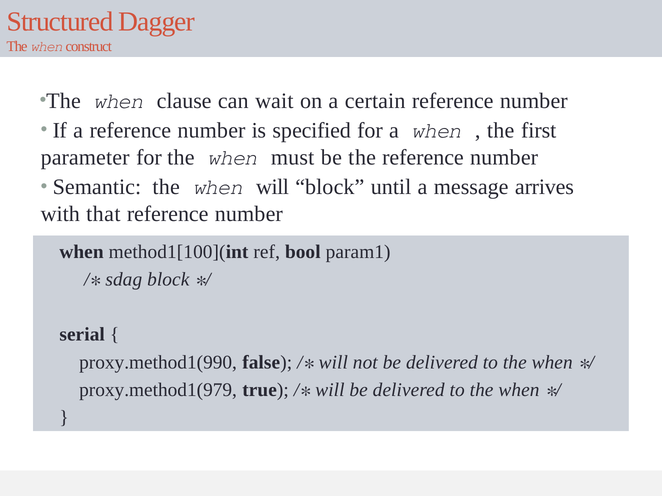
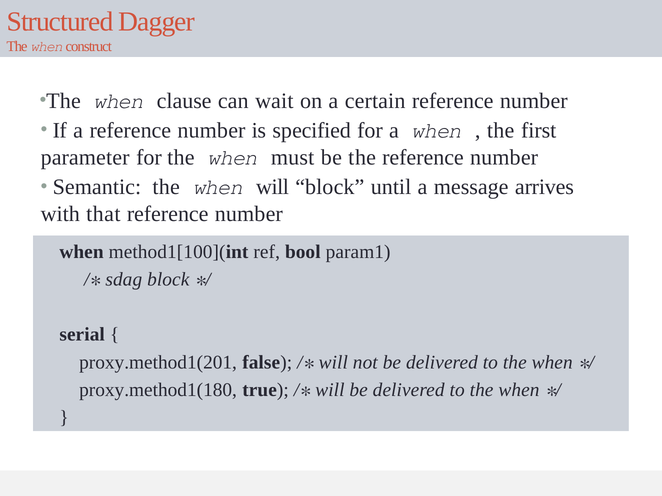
proxy.method1(990: proxy.method1(990 -> proxy.method1(201
proxy.method1(979: proxy.method1(979 -> proxy.method1(180
